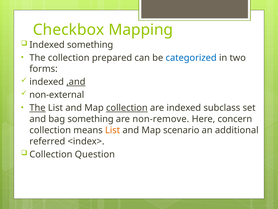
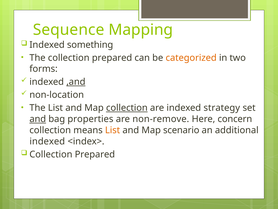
Checkbox: Checkbox -> Sequence
categorized colour: blue -> orange
non-external: non-external -> non-location
The at (37, 108) underline: present -> none
subclass: subclass -> strategy
and at (38, 119) underline: none -> present
bag something: something -> properties
referred at (47, 141): referred -> indexed
Question at (95, 154): Question -> Prepared
